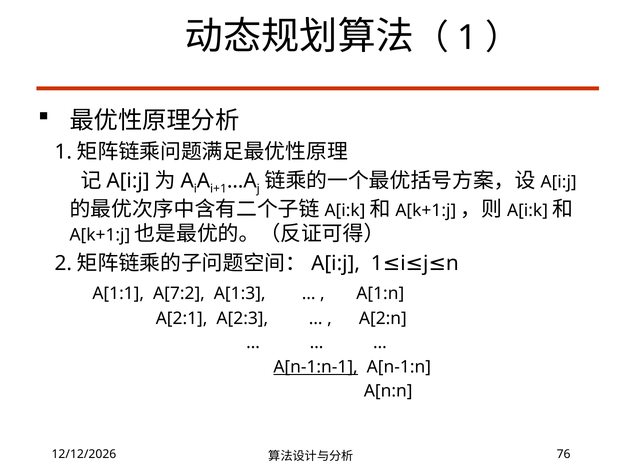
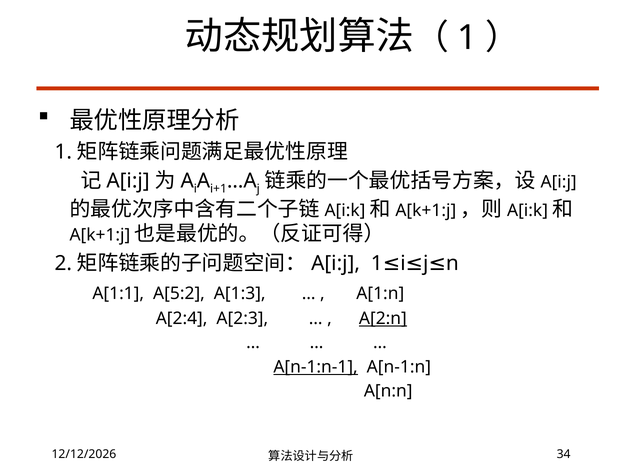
A[7:2: A[7:2 -> A[5:2
A[2:1: A[2:1 -> A[2:4
A[2:n underline: none -> present
76: 76 -> 34
